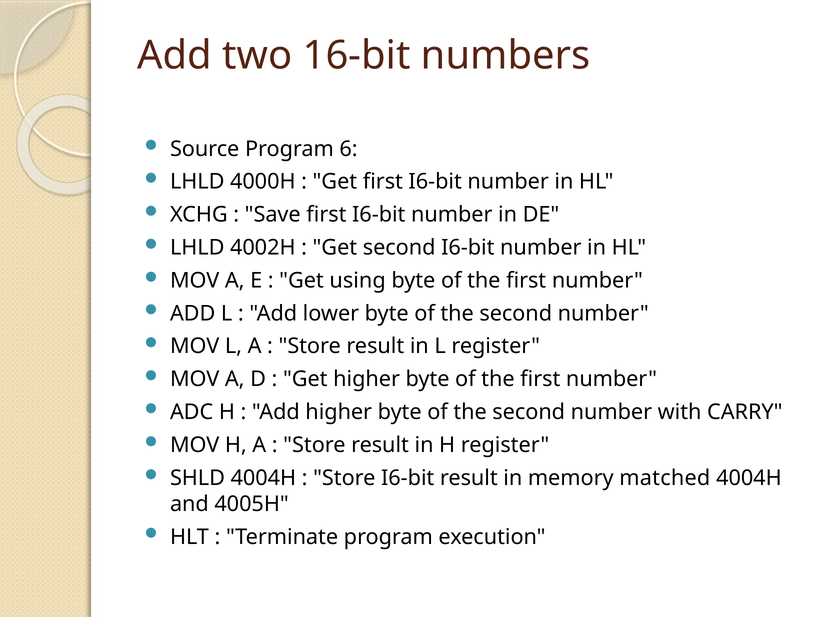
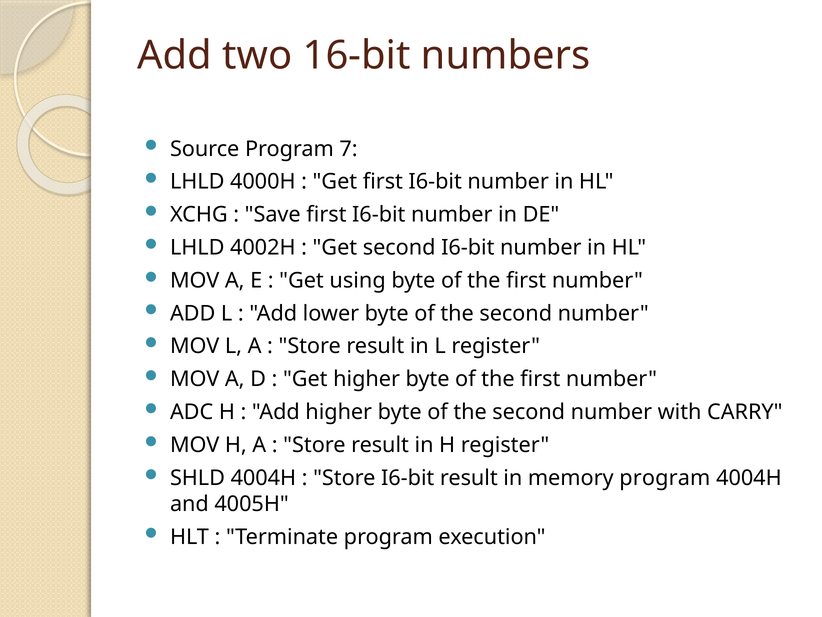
6: 6 -> 7
memory matched: matched -> program
